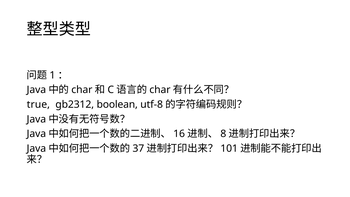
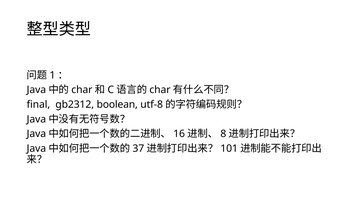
true: true -> final
